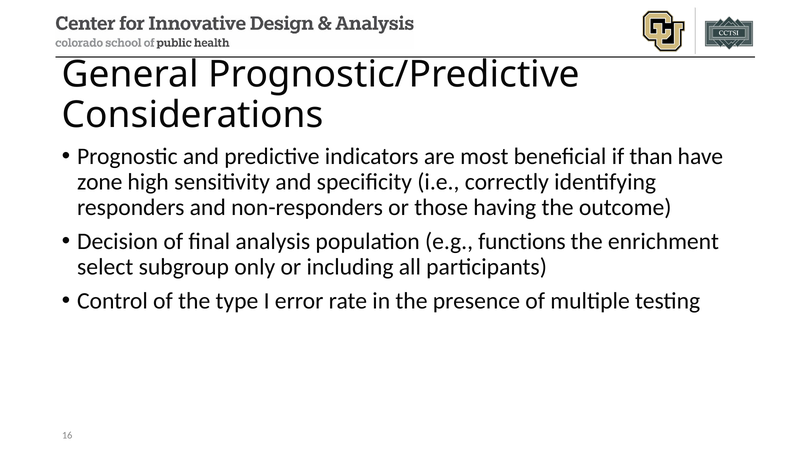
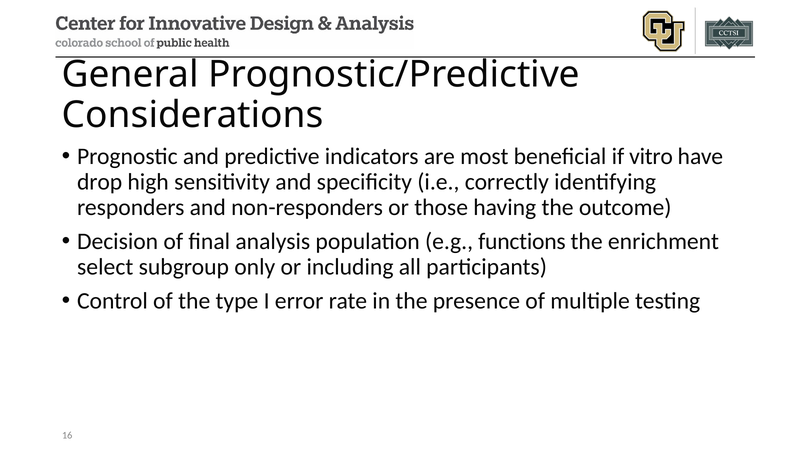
than: than -> vitro
zone: zone -> drop
